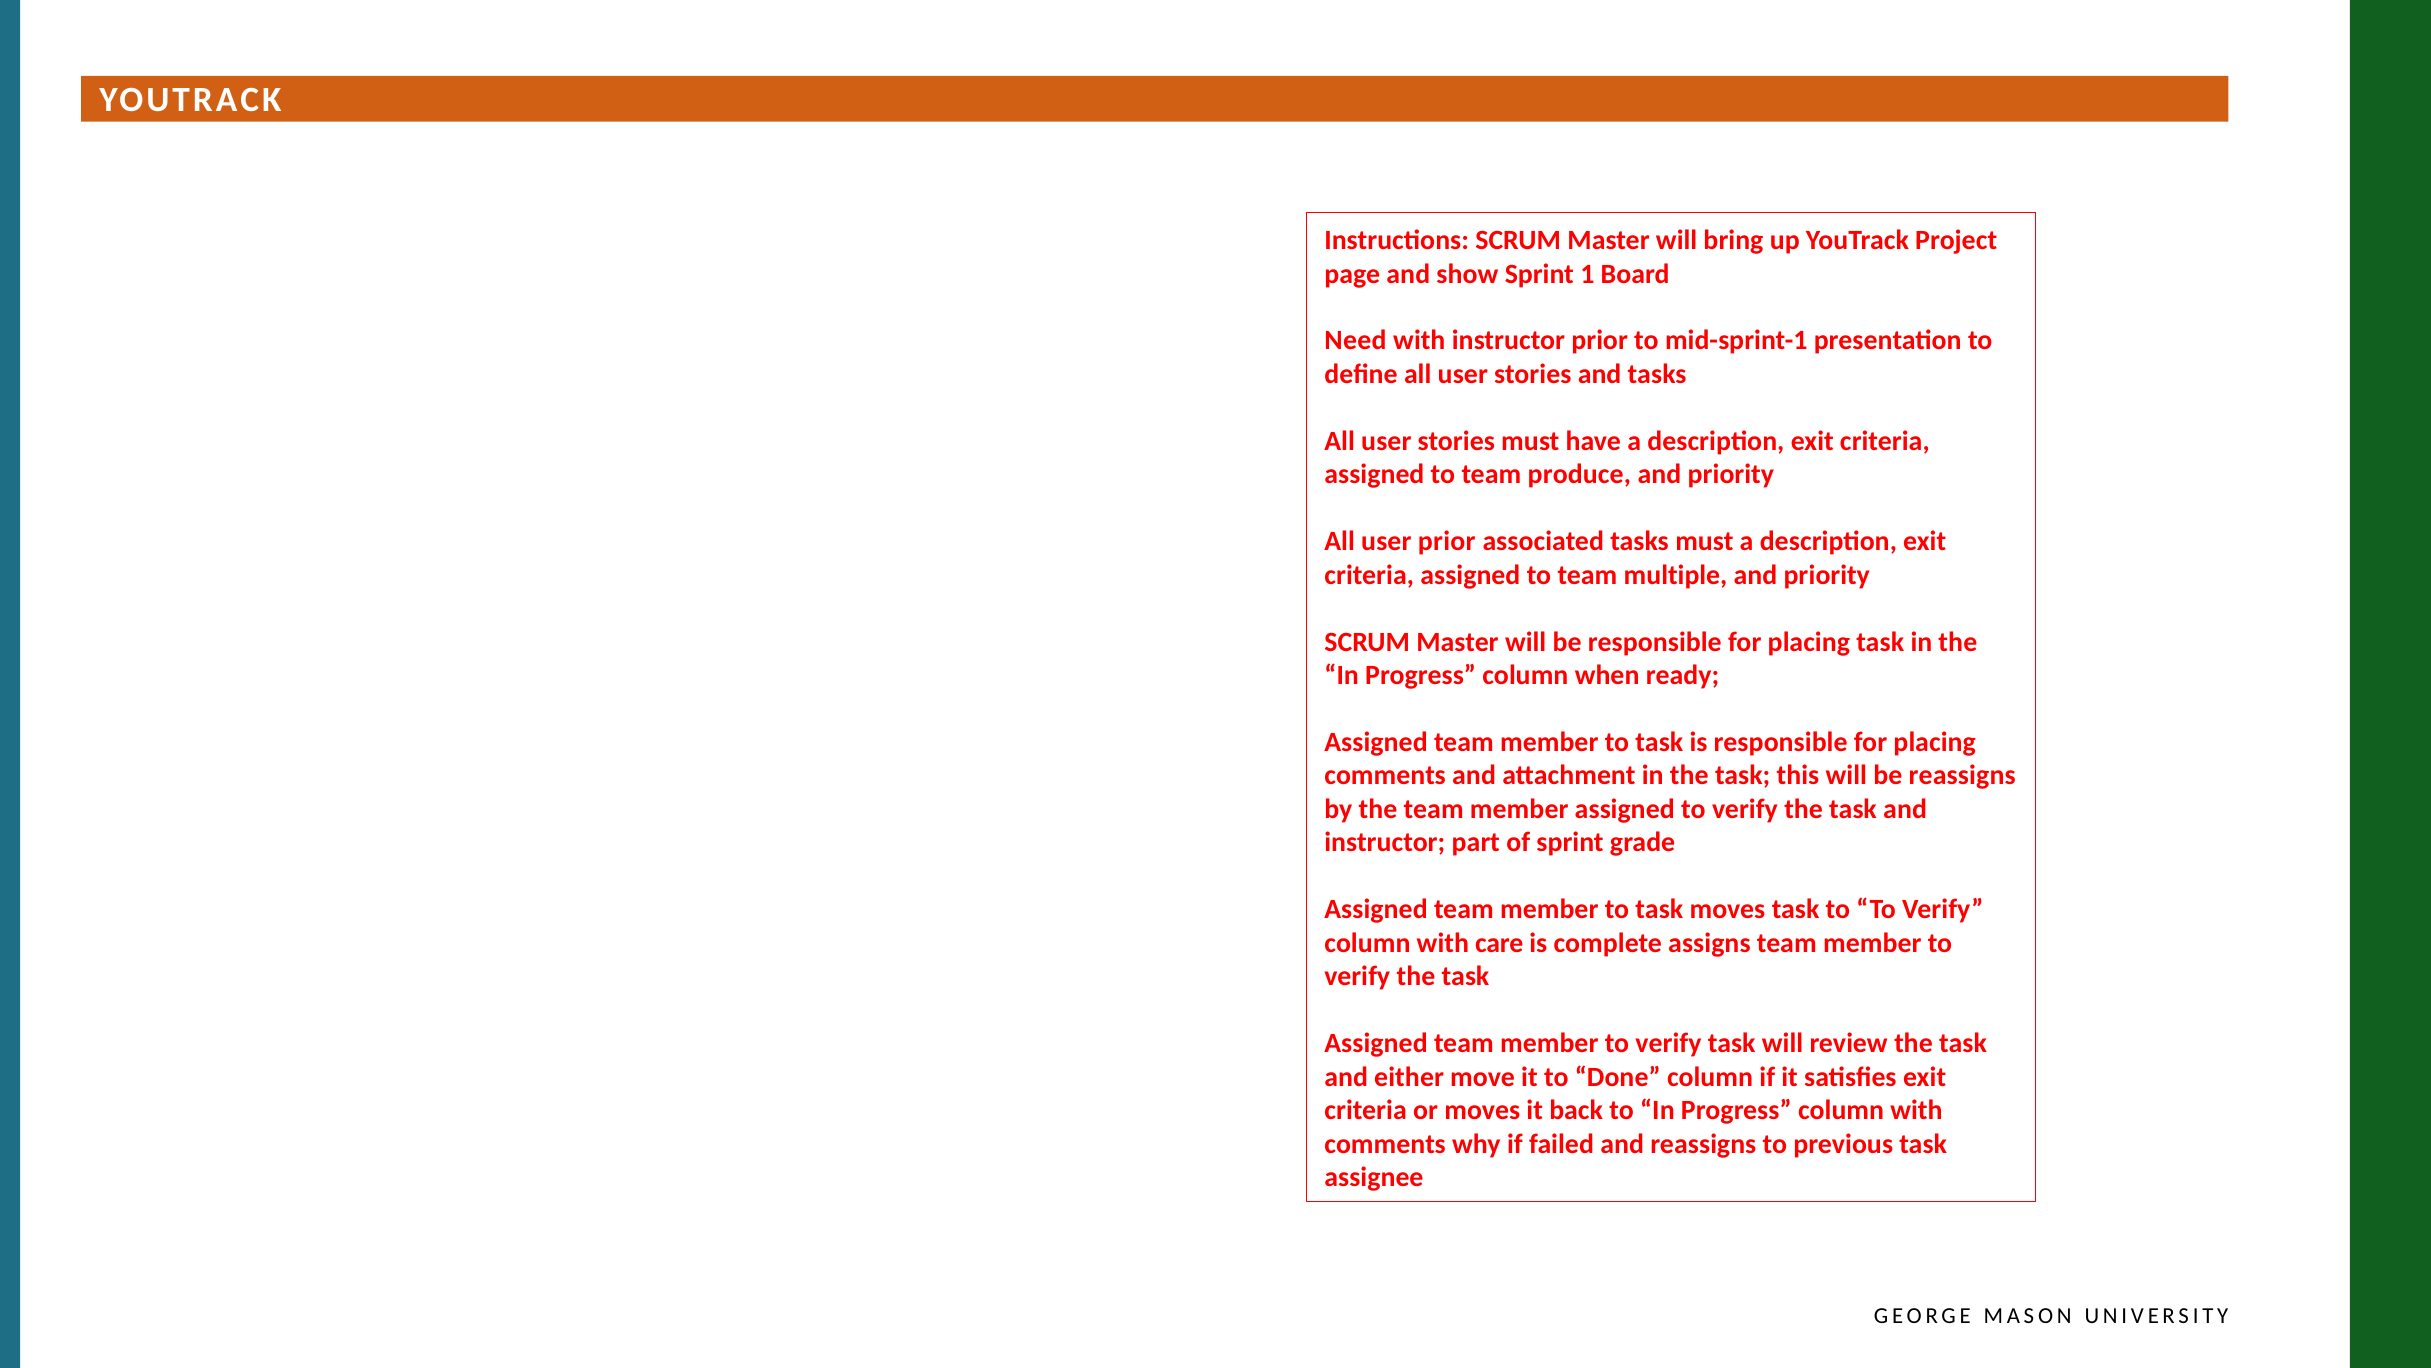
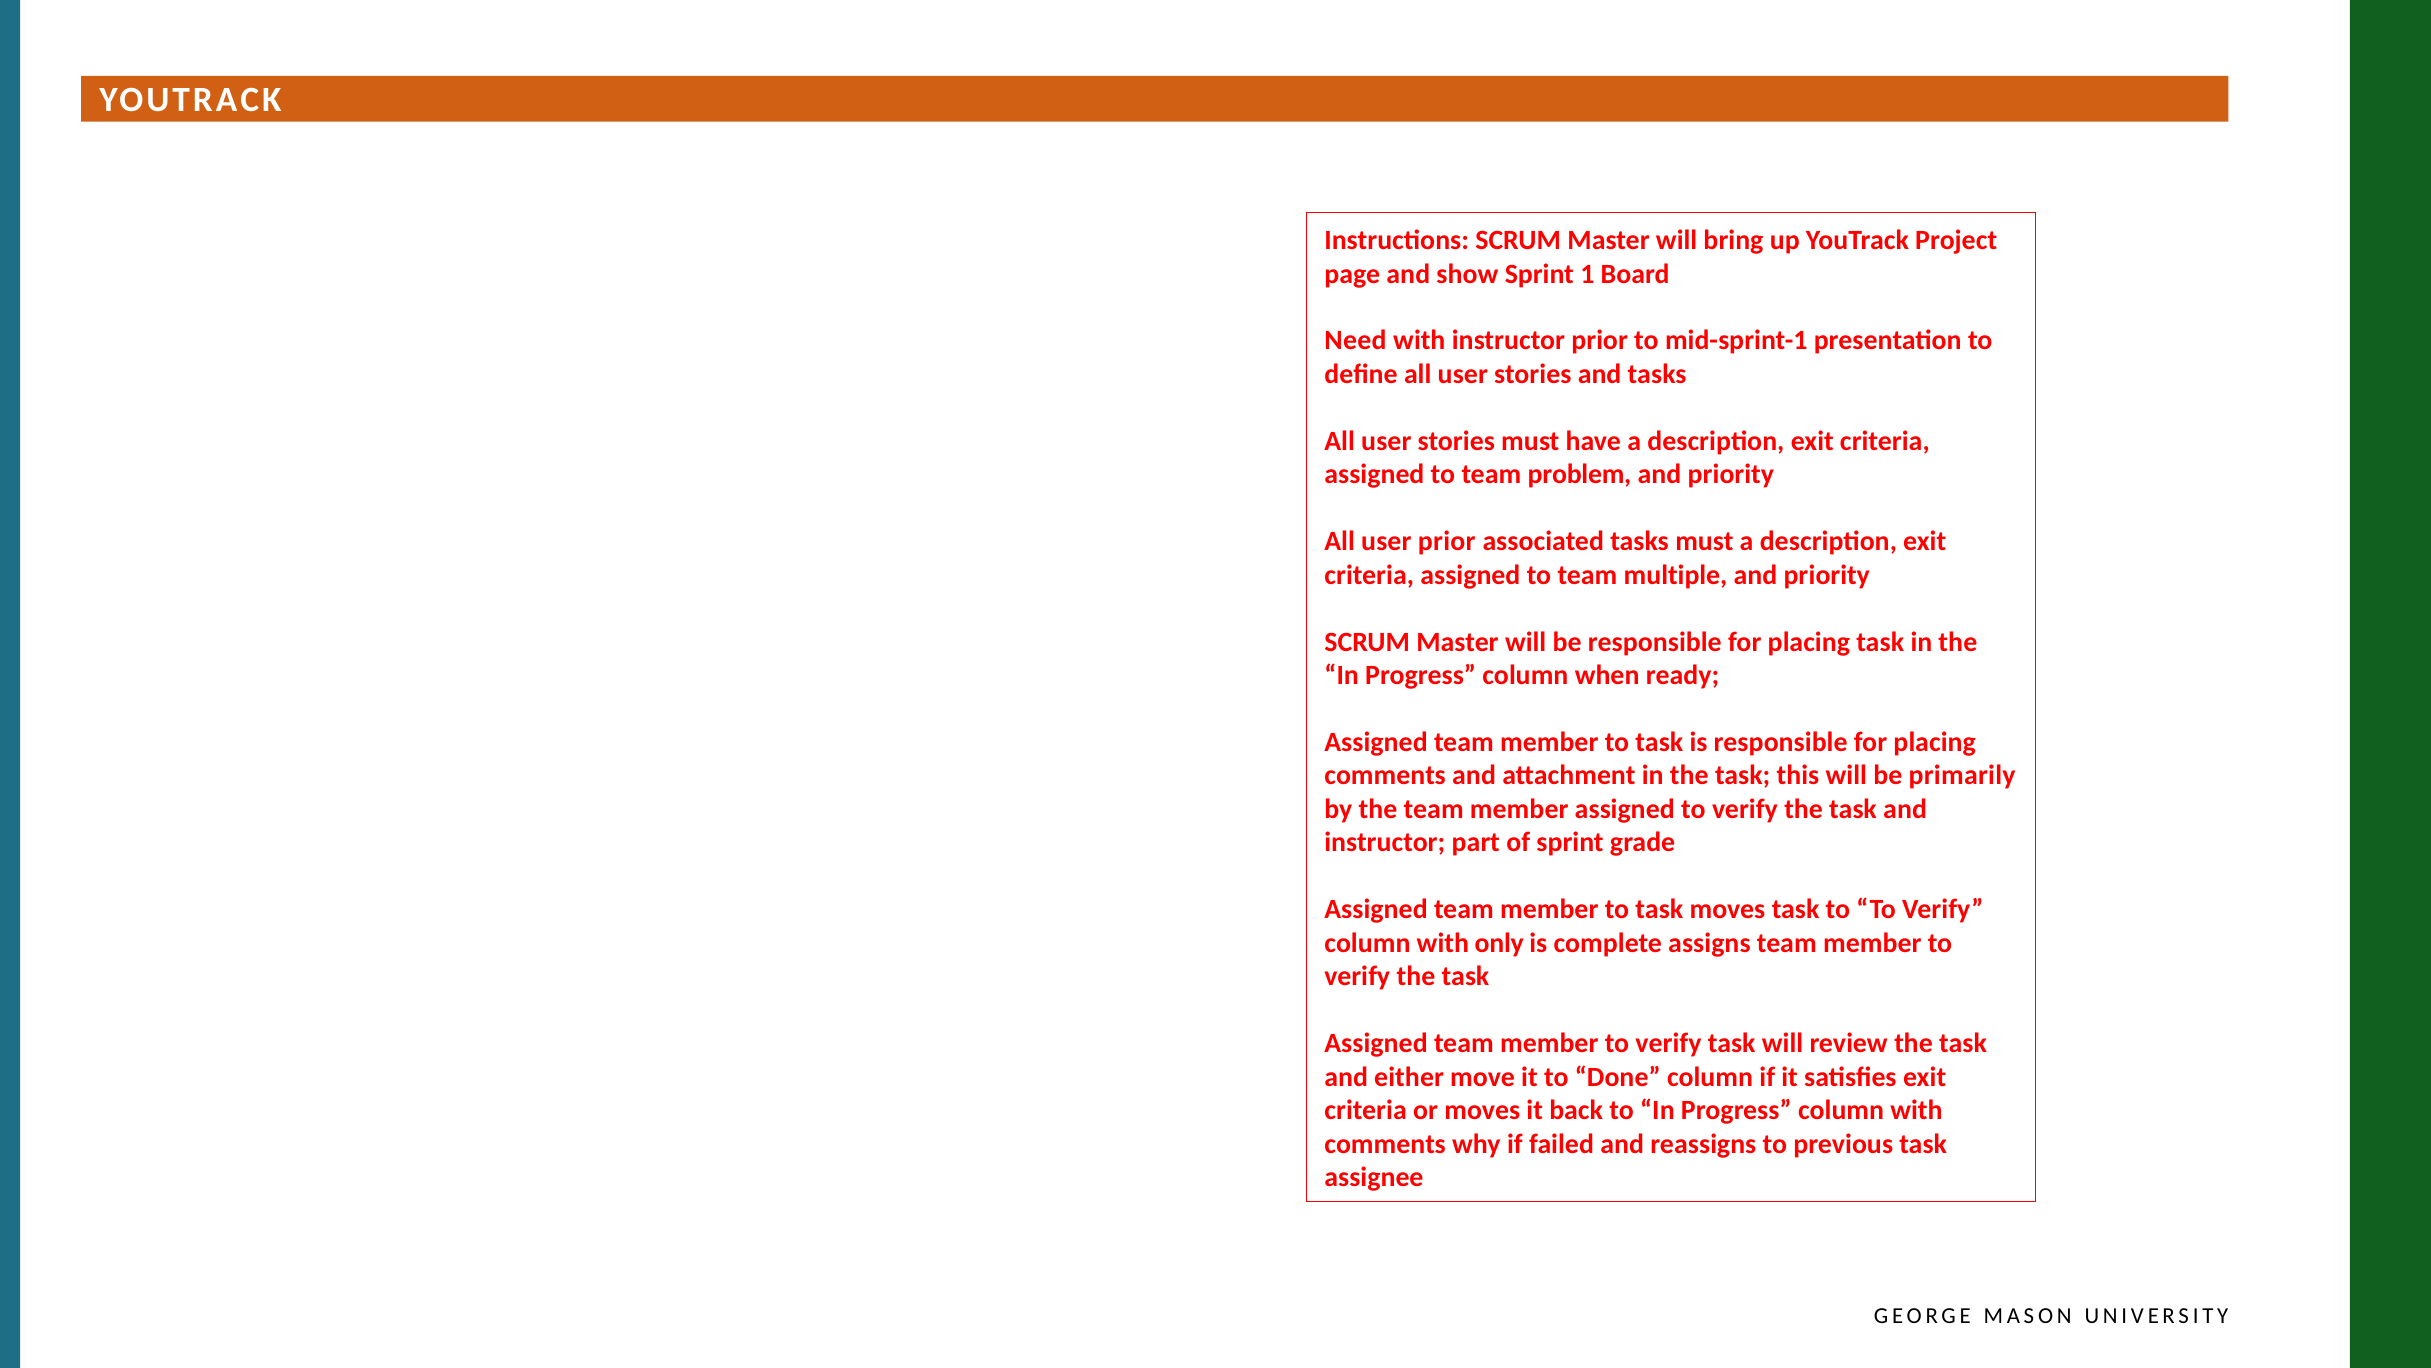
produce: produce -> problem
be reassigns: reassigns -> primarily
care: care -> only
